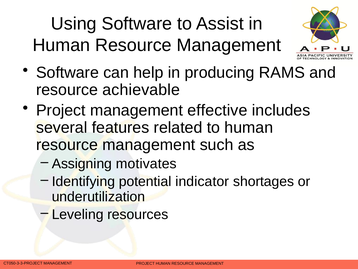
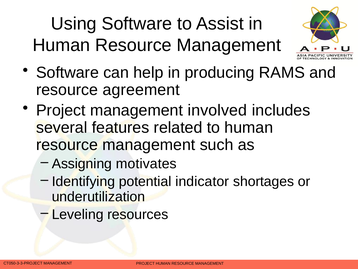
achievable: achievable -> agreement
effective: effective -> involved
